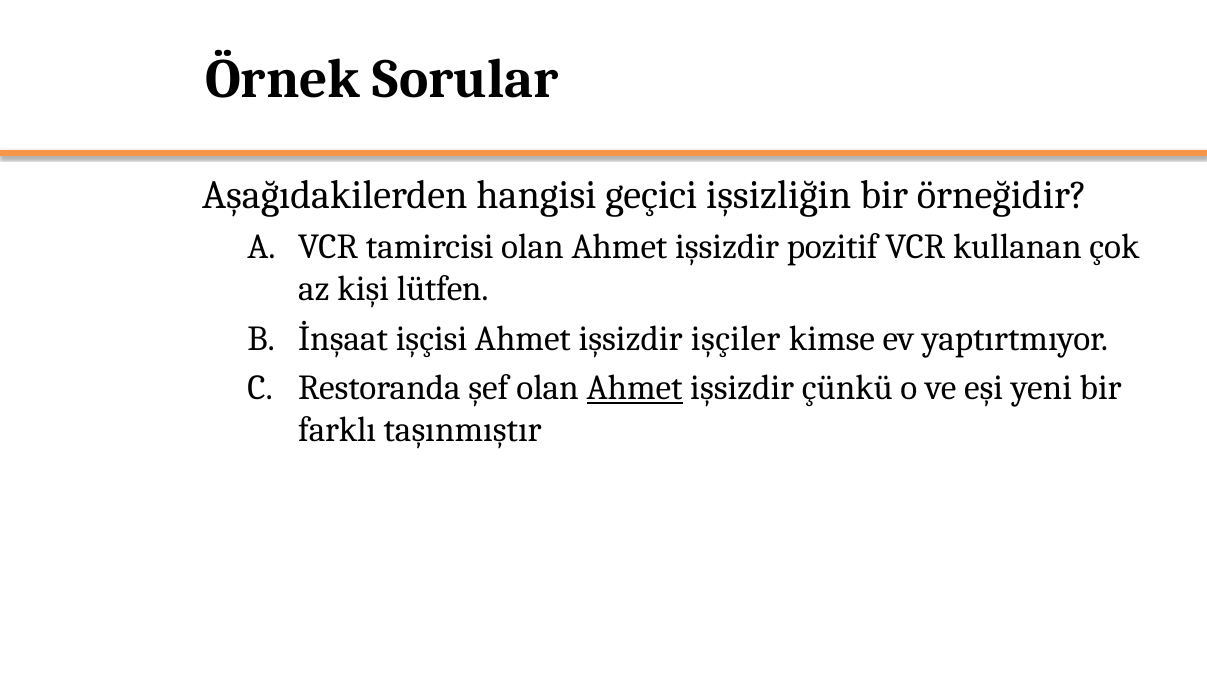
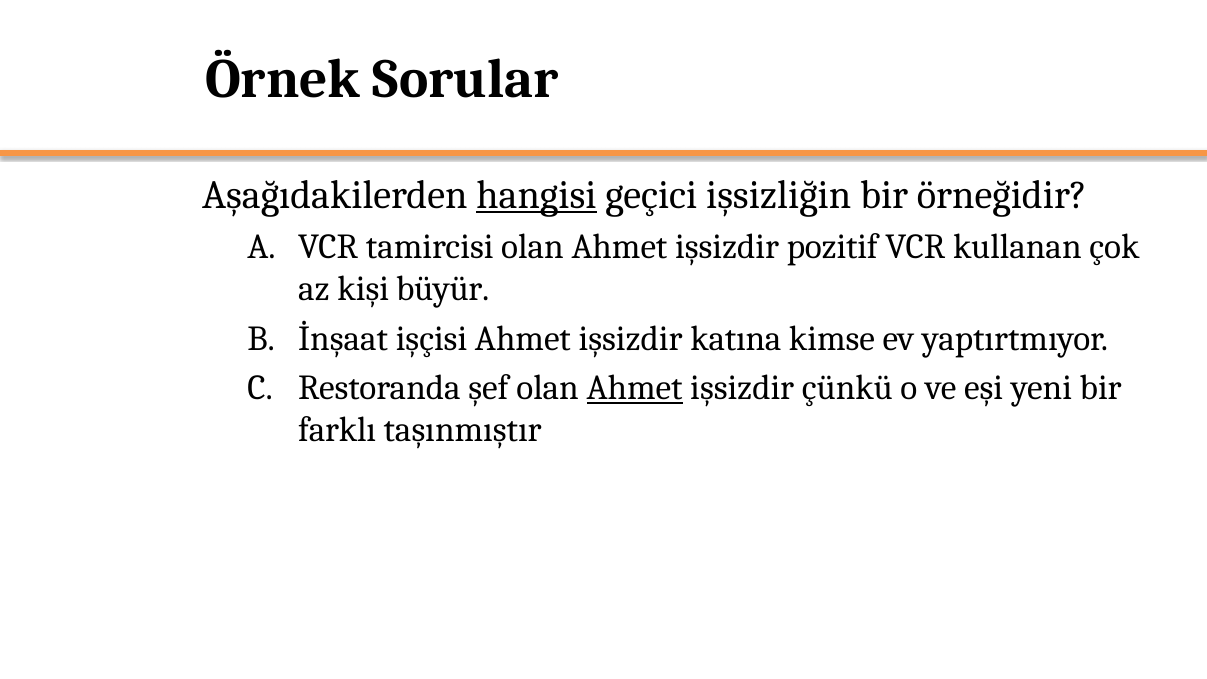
hangisi underline: none -> present
lütfen: lütfen -> büyür
işçiler: işçiler -> katına
